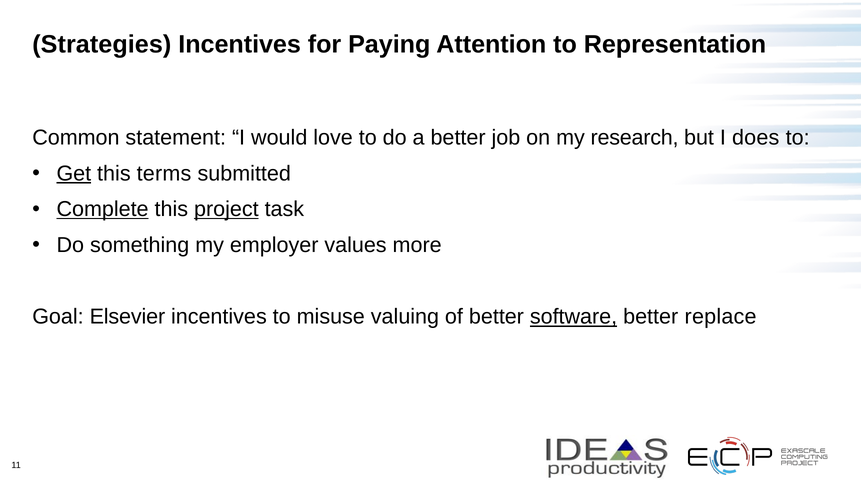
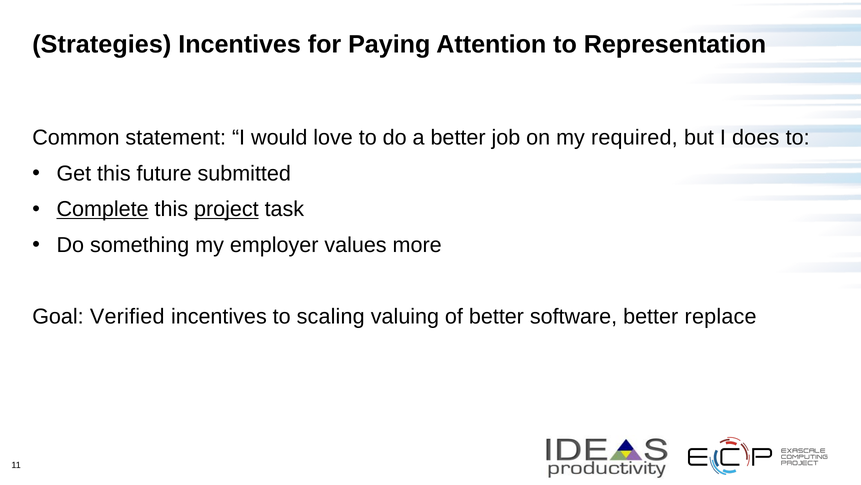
research: research -> required
Get underline: present -> none
terms: terms -> future
Elsevier: Elsevier -> Verified
misuse: misuse -> scaling
software underline: present -> none
